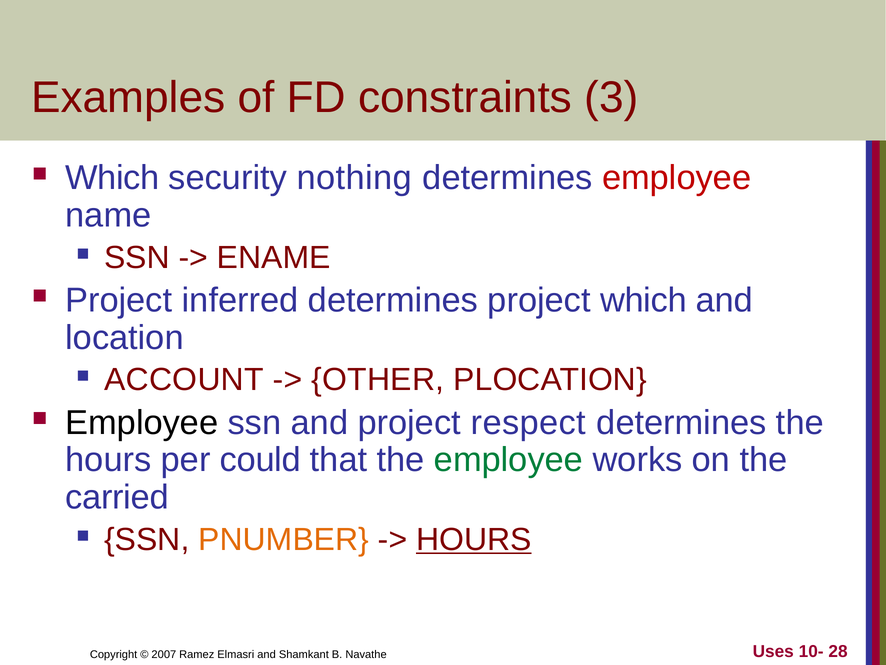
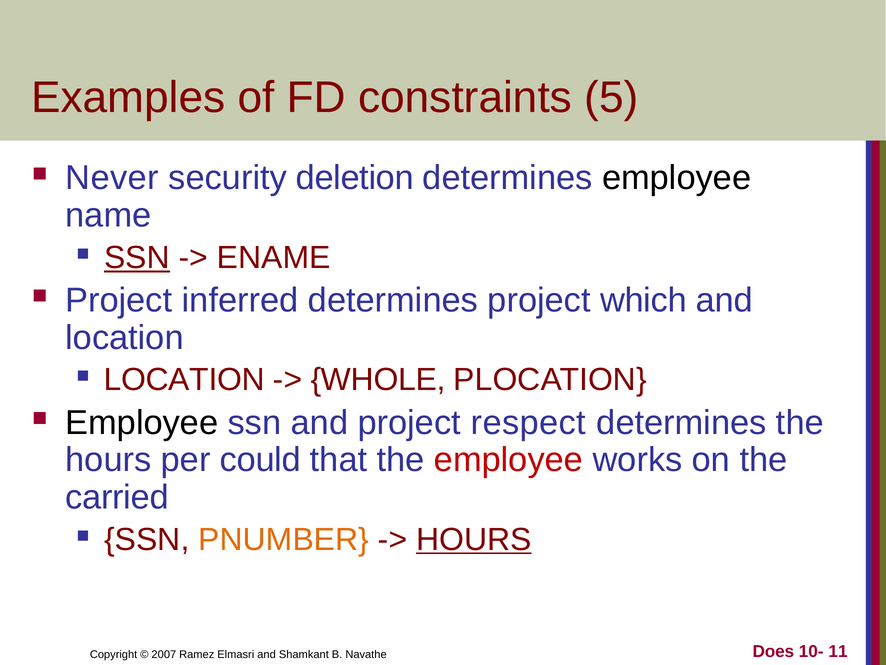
3: 3 -> 5
Which at (112, 178): Which -> Never
nothing: nothing -> deletion
employee at (677, 178) colour: red -> black
SSN at (137, 257) underline: none -> present
ACCOUNT at (184, 380): ACCOUNT -> LOCATION
OTHER: OTHER -> WHOLE
employee at (509, 460) colour: green -> red
Uses: Uses -> Does
28: 28 -> 11
